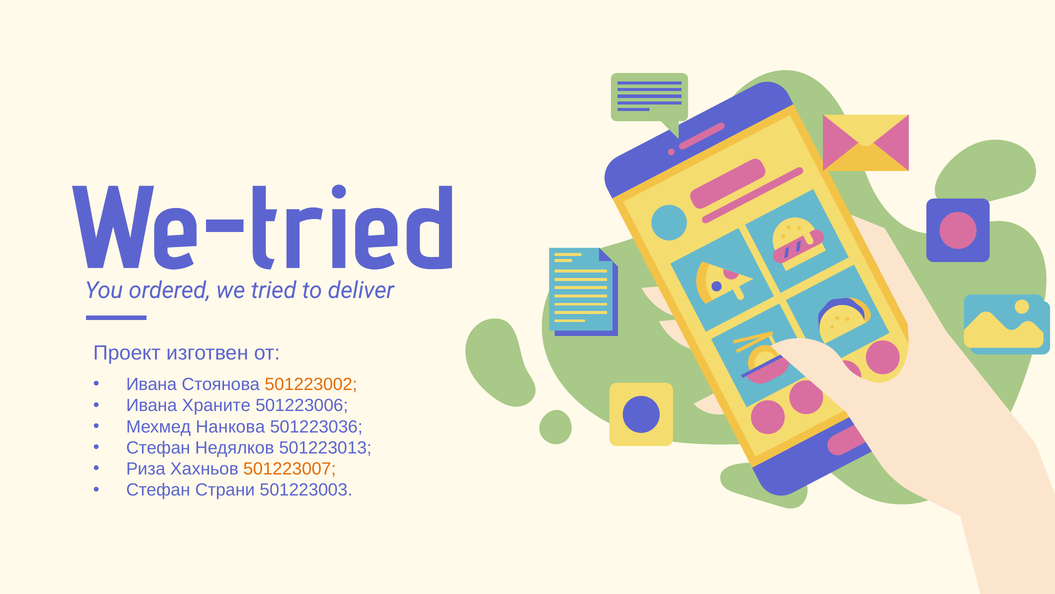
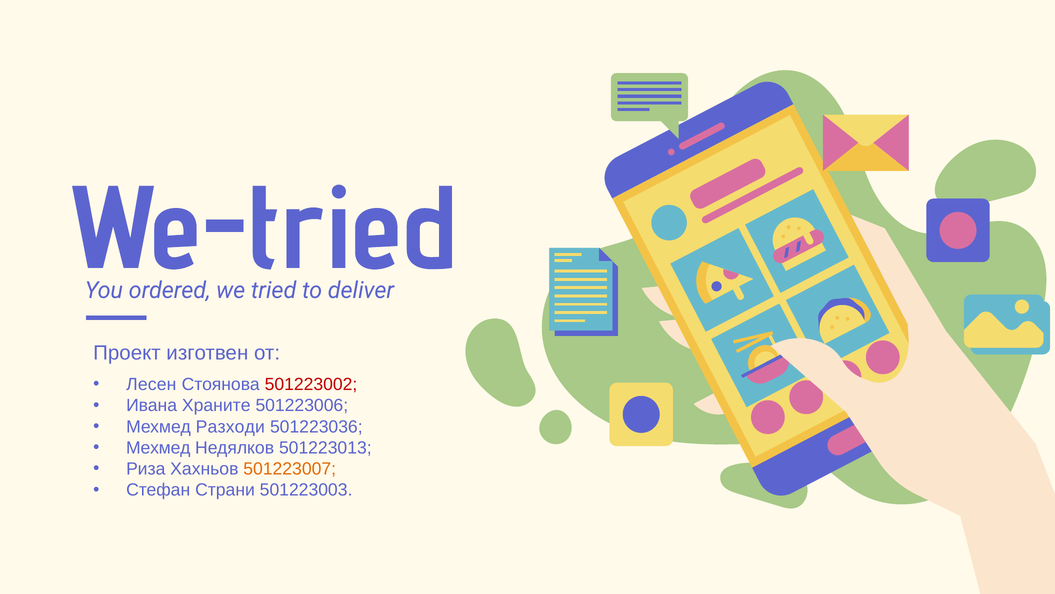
Ивана at (151, 384): Ивана -> Лесен
501223002 colour: orange -> red
Нанкова: Нанкова -> Разходи
Стефан at (158, 448): Стефан -> Мехмед
